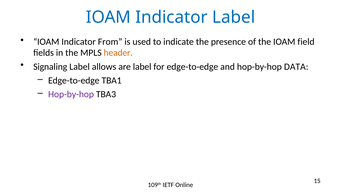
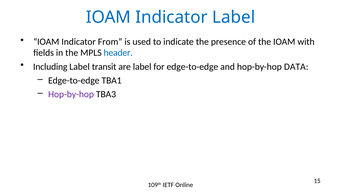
field: field -> with
header colour: orange -> blue
Signaling: Signaling -> Including
allows: allows -> transit
